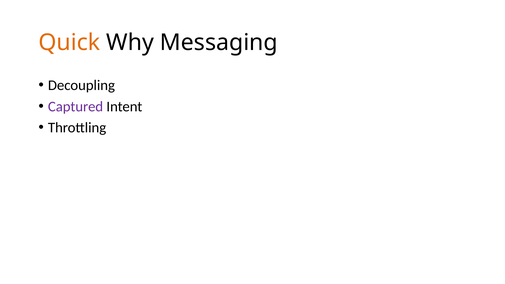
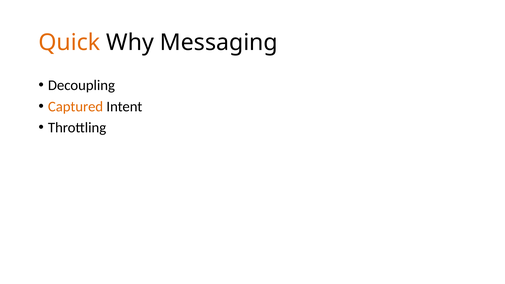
Captured colour: purple -> orange
